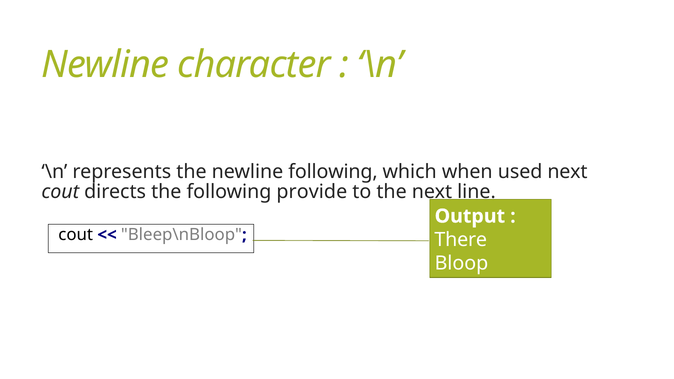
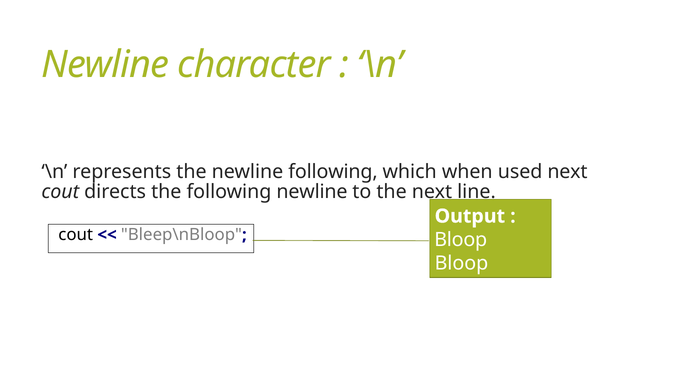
following provide: provide -> newline
There at (461, 240): There -> Bloop
